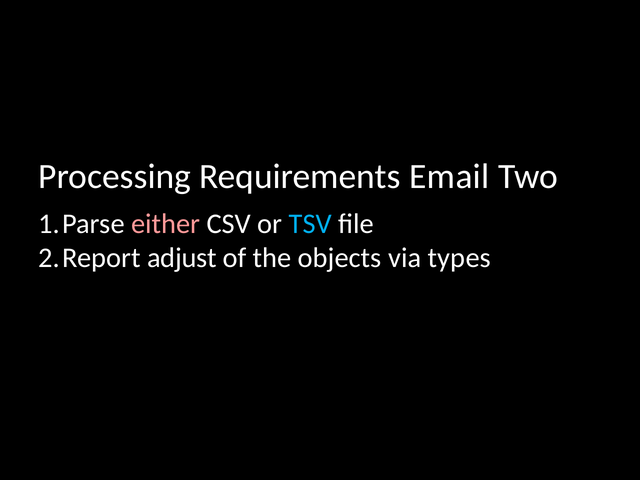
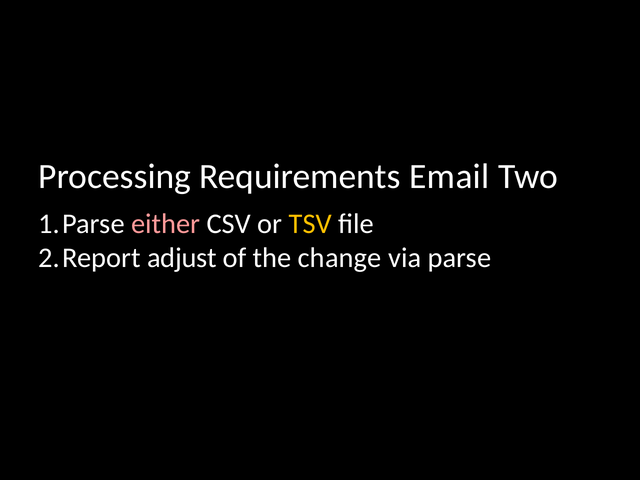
TSV colour: light blue -> yellow
objects: objects -> change
types: types -> parse
